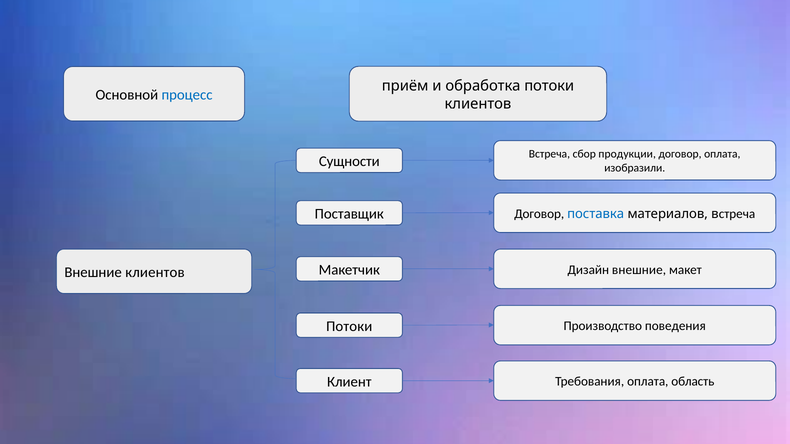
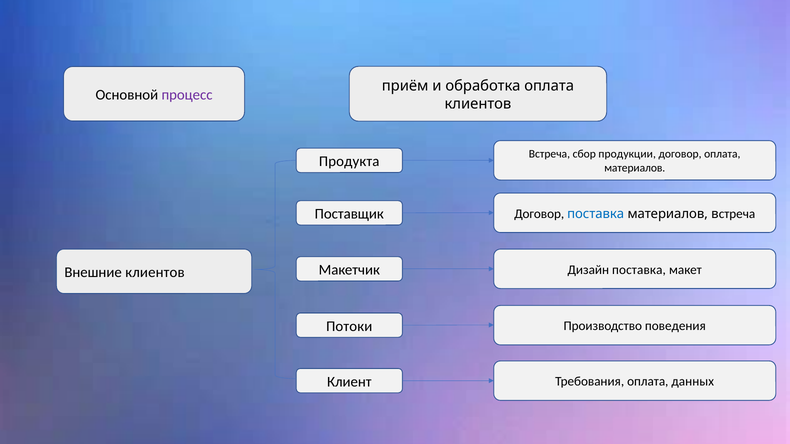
процесс colour: blue -> purple
обработка потоки: потоки -> оплата
Сущности: Сущности -> Продукта
изобразили at (635, 168): изобразили -> материалов
Дизайн внешние: внешние -> поставка
область: область -> данных
